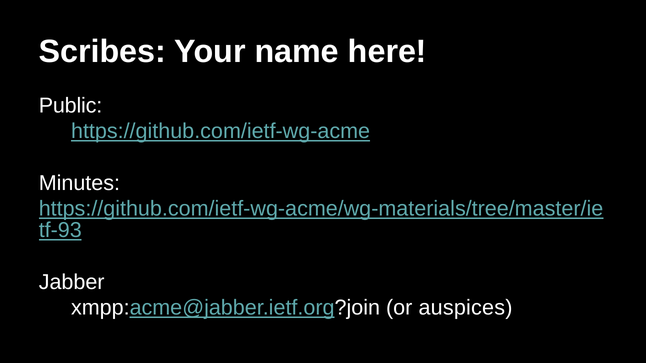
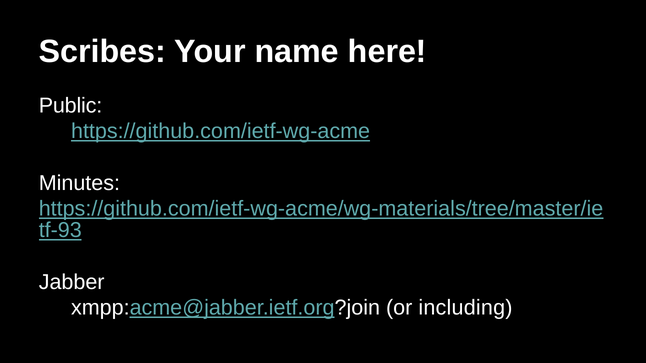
auspices: auspices -> including
